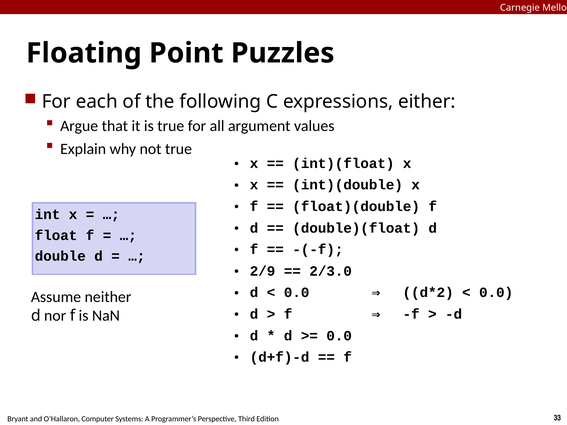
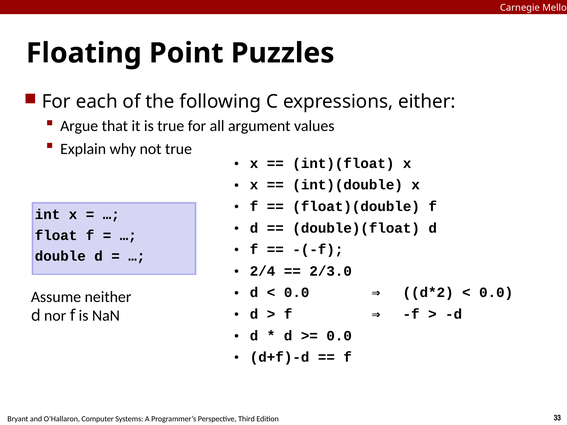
2/9: 2/9 -> 2/4
